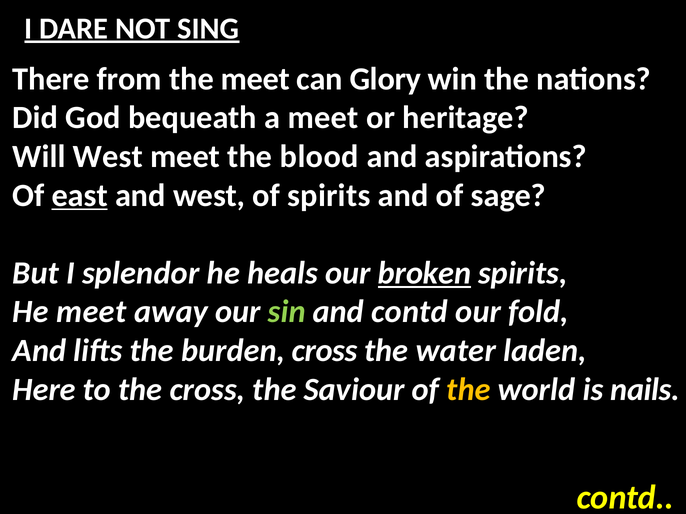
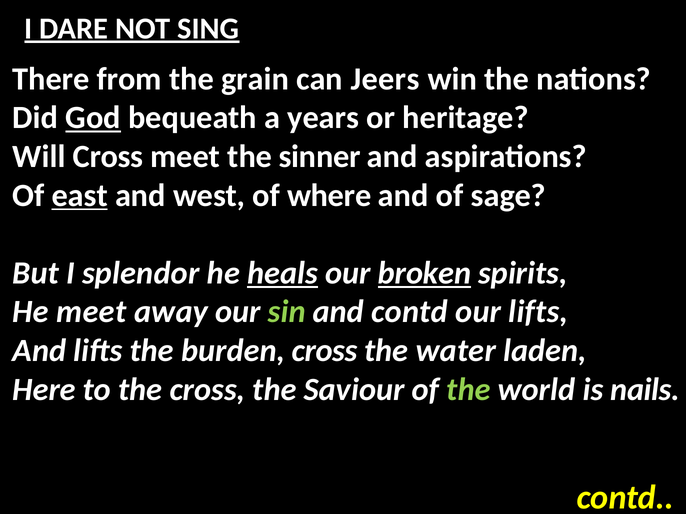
the meet: meet -> grain
Glory: Glory -> Jeers
God underline: none -> present
a meet: meet -> years
Will West: West -> Cross
blood: blood -> sinner
of spirits: spirits -> where
heals underline: none -> present
our fold: fold -> lifts
the at (468, 390) colour: yellow -> light green
